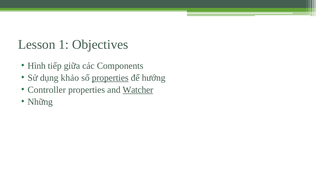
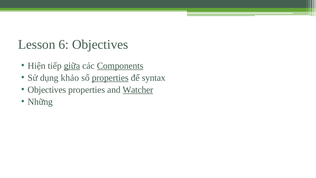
1: 1 -> 6
Hình: Hình -> Hiện
giữa underline: none -> present
Components underline: none -> present
hướng: hướng -> syntax
Controller at (47, 90): Controller -> Objectives
